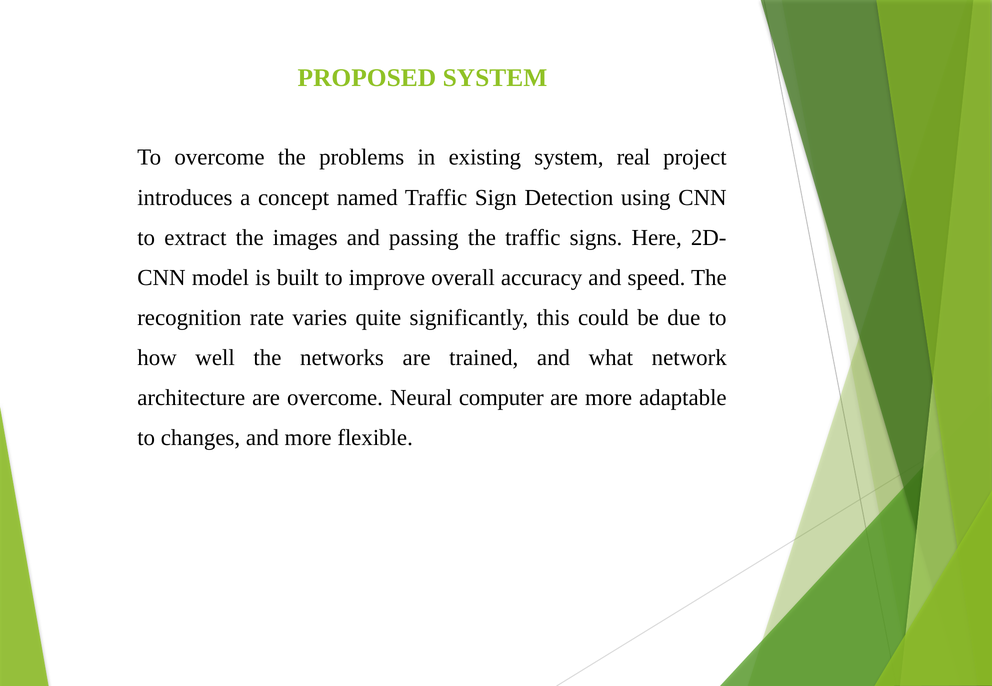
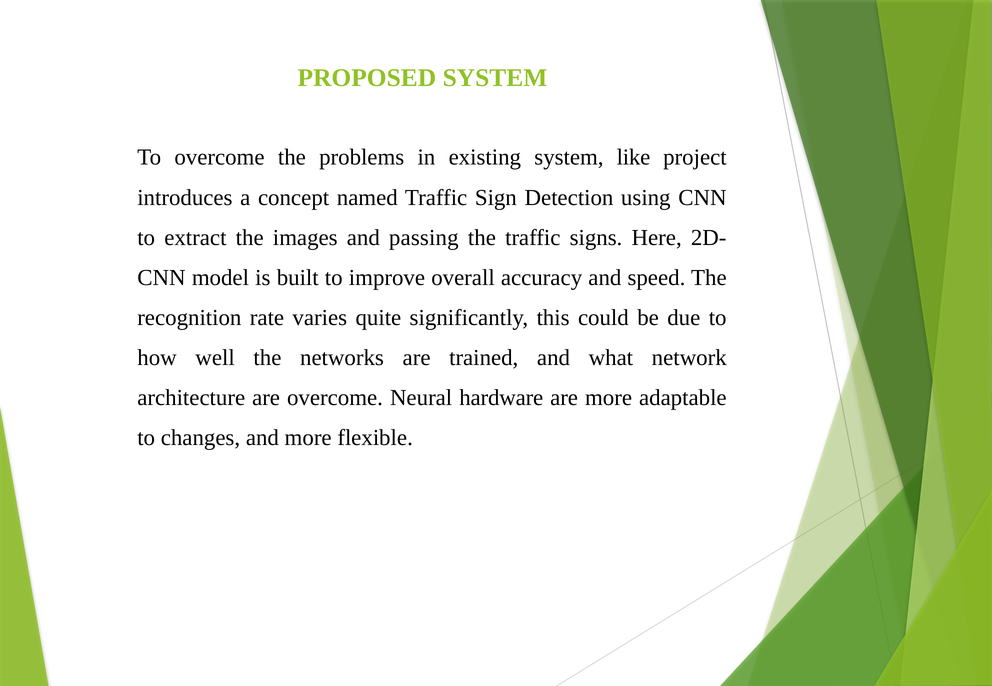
real: real -> like
computer: computer -> hardware
